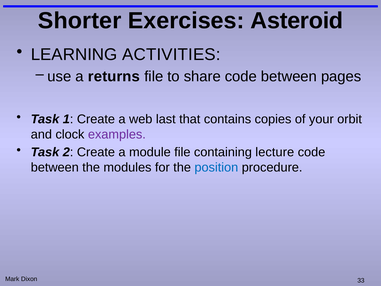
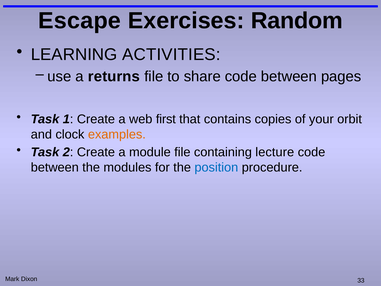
Shorter: Shorter -> Escape
Asteroid: Asteroid -> Random
last: last -> first
examples colour: purple -> orange
